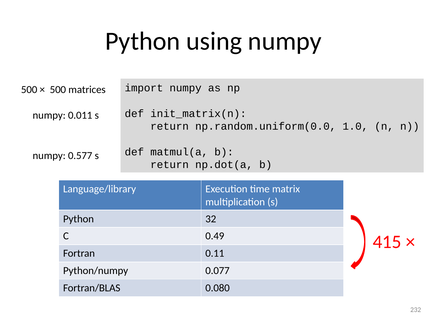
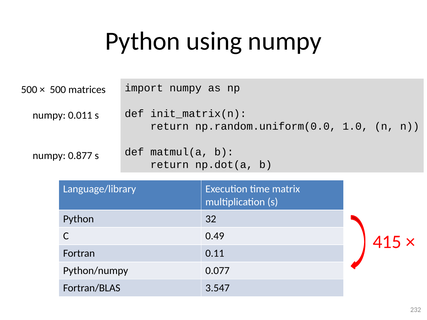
0.577: 0.577 -> 0.877
0.080: 0.080 -> 3.547
